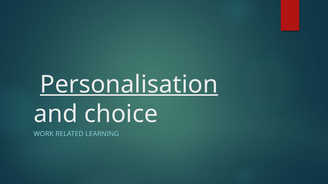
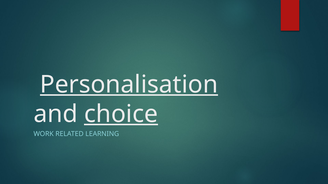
choice underline: none -> present
